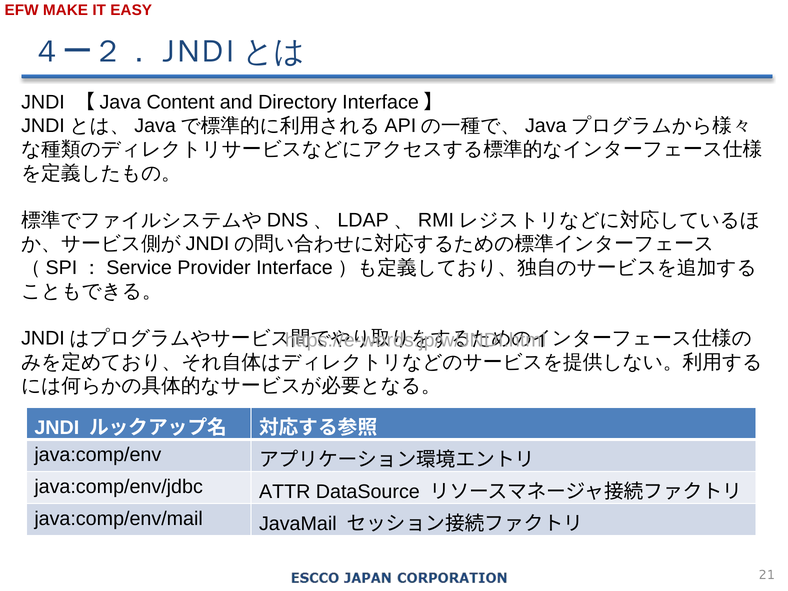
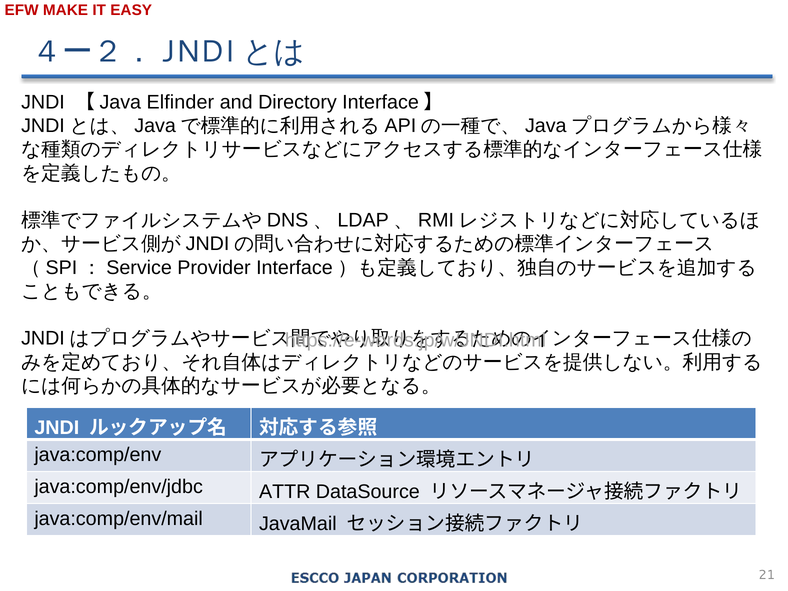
Content: Content -> Elfinder
